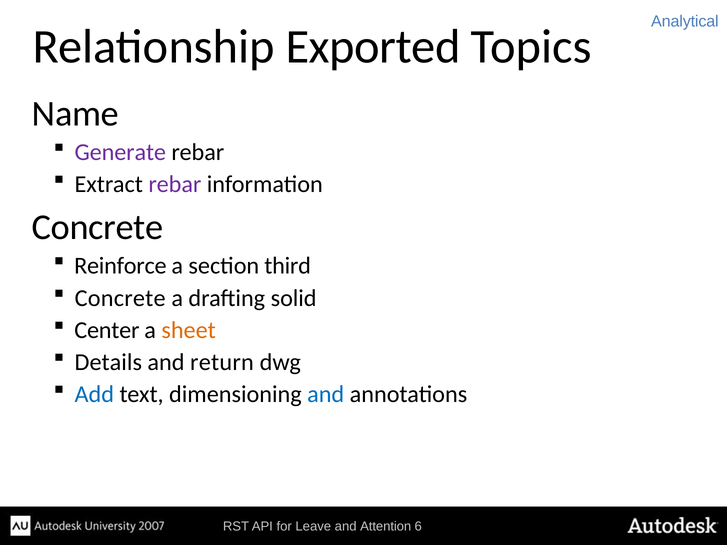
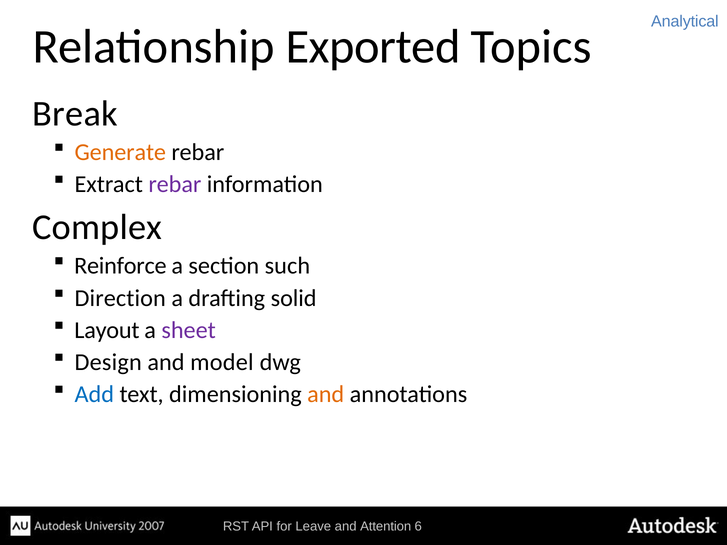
Name: Name -> Break
Generate colour: purple -> orange
Concrete at (97, 227): Concrete -> Complex
third: third -> such
Concrete at (120, 298): Concrete -> Direction
Center: Center -> Layout
sheet colour: orange -> purple
Details: Details -> Design
return: return -> model
and at (326, 394) colour: blue -> orange
